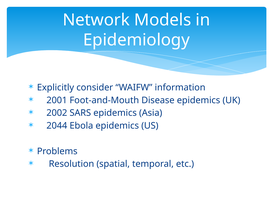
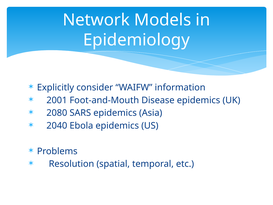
2002: 2002 -> 2080
2044: 2044 -> 2040
